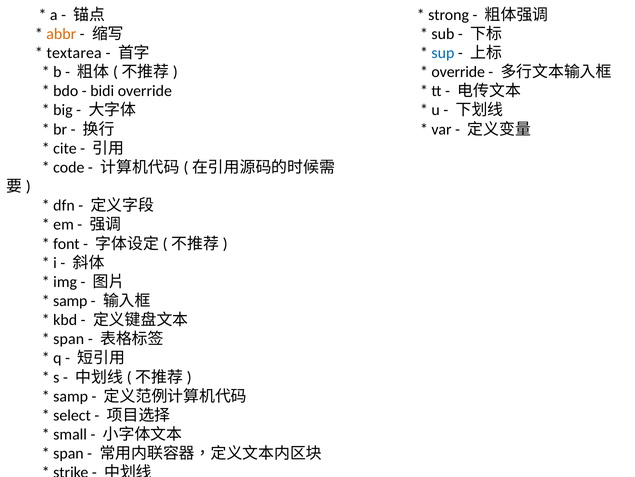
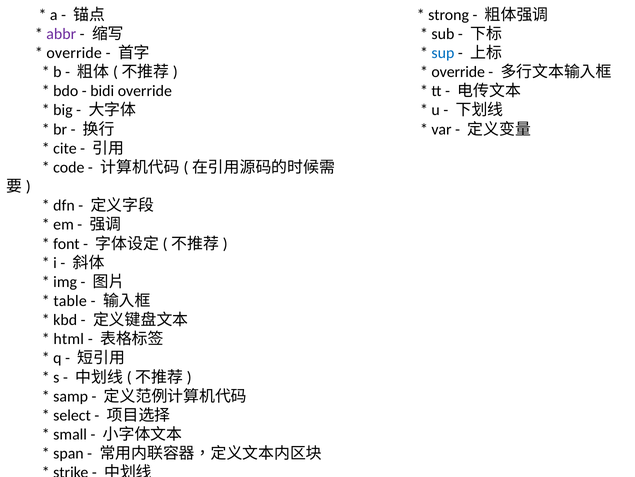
abbr colour: orange -> purple
textarea at (74, 53): textarea -> override
samp at (70, 301): samp -> table
span at (69, 339): span -> html
